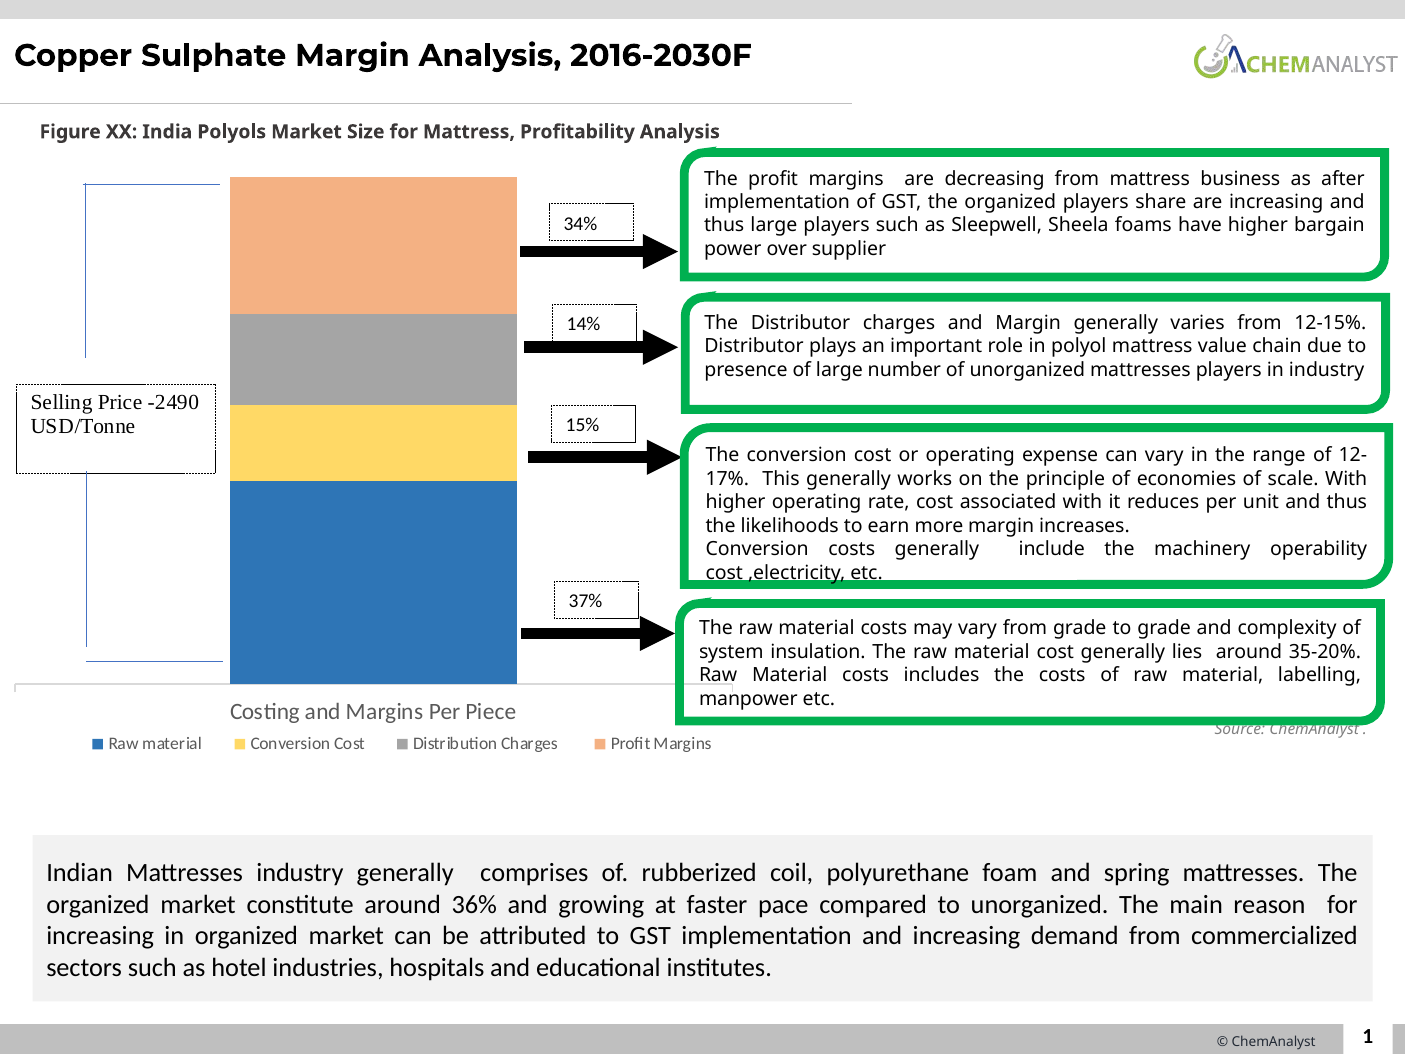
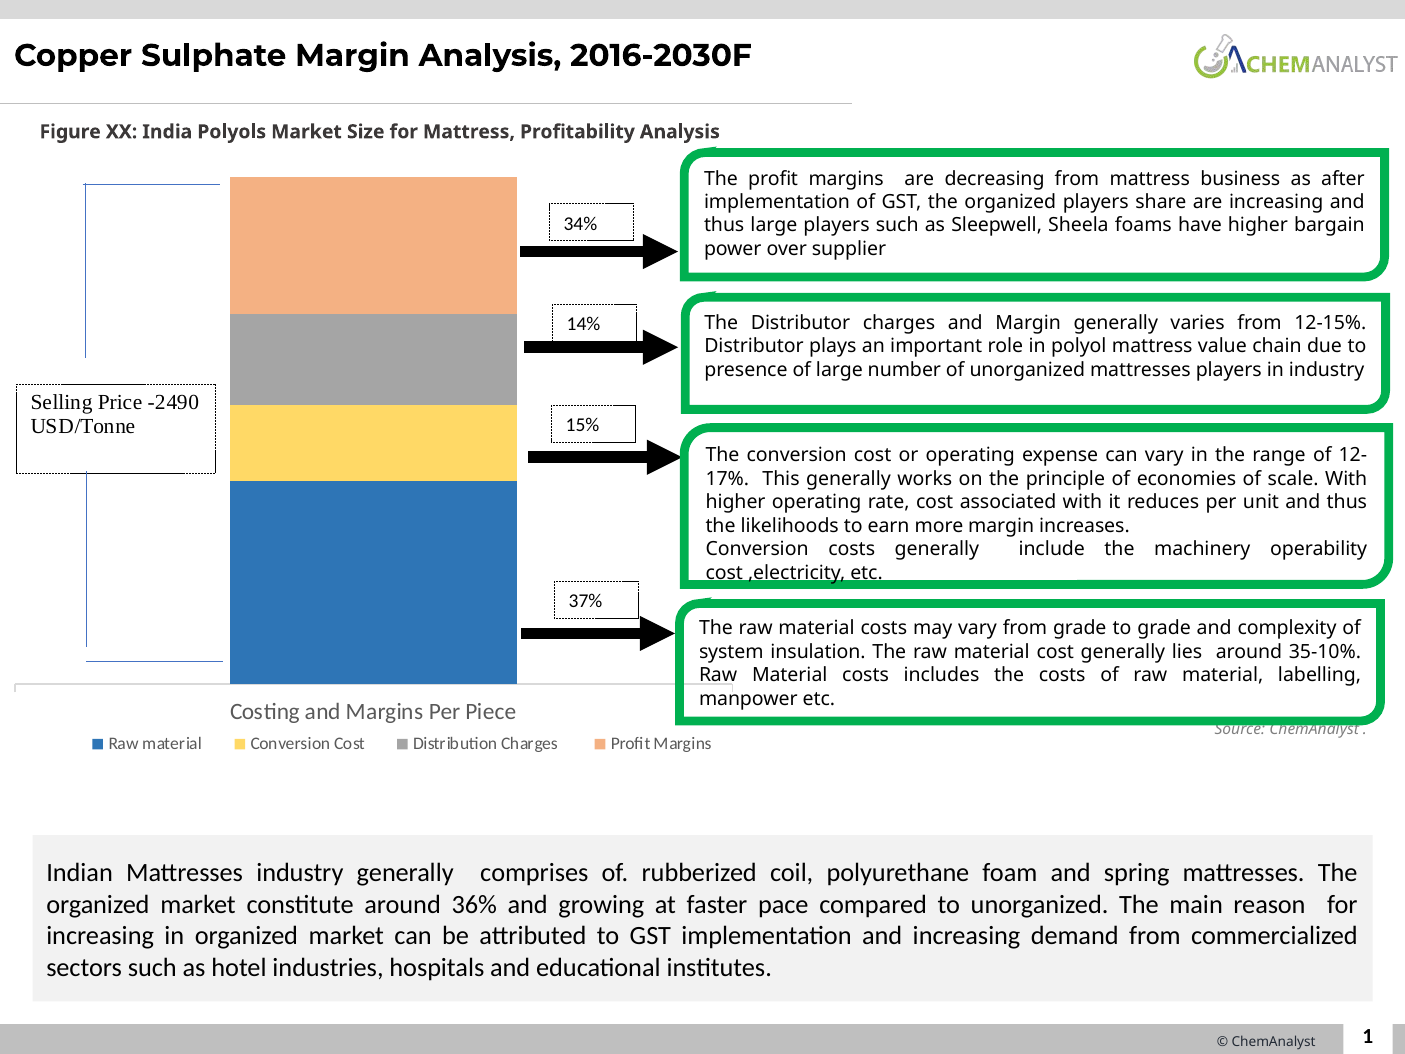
35-20%: 35-20% -> 35-10%
